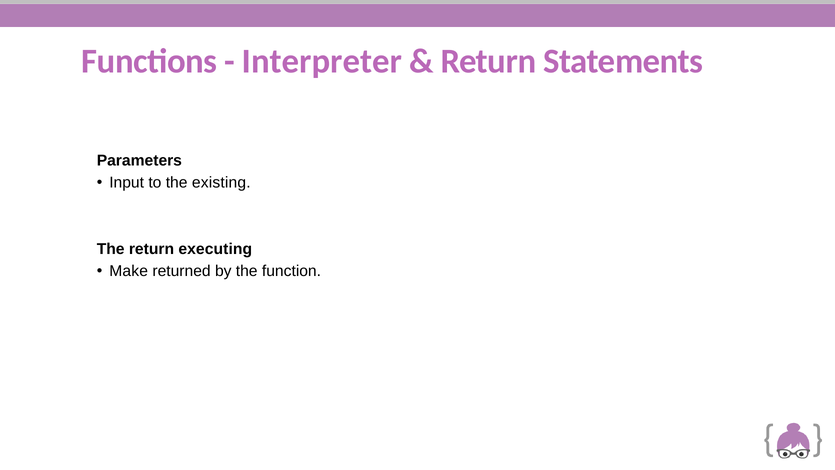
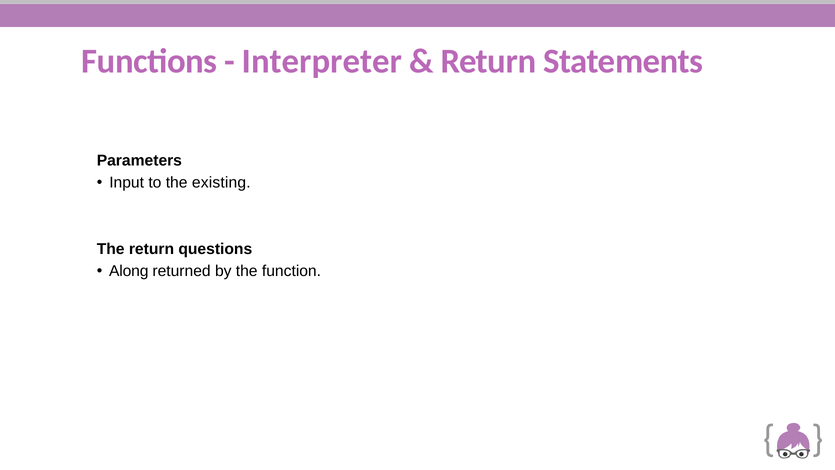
executing: executing -> questions
Make: Make -> Along
